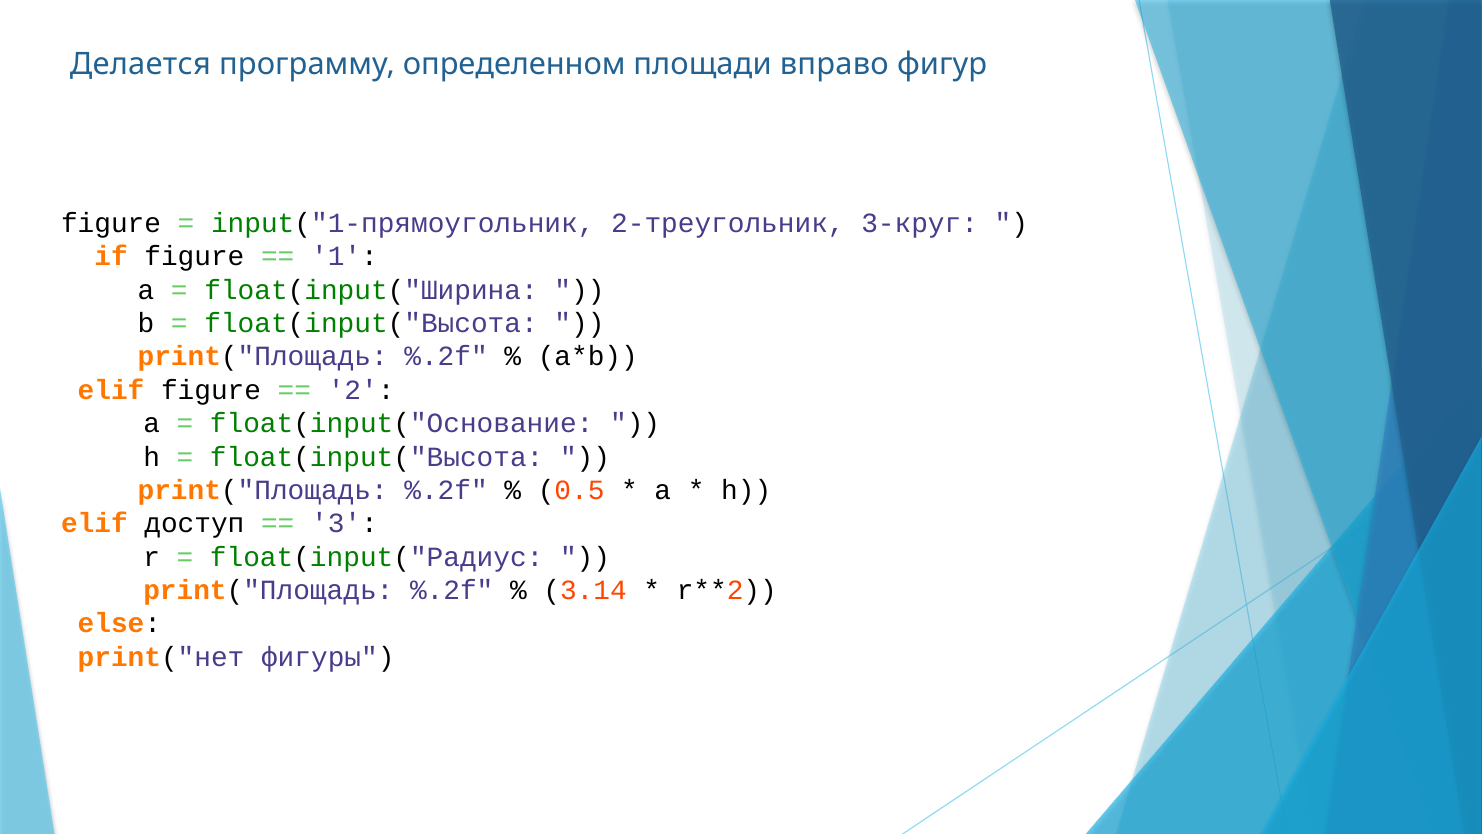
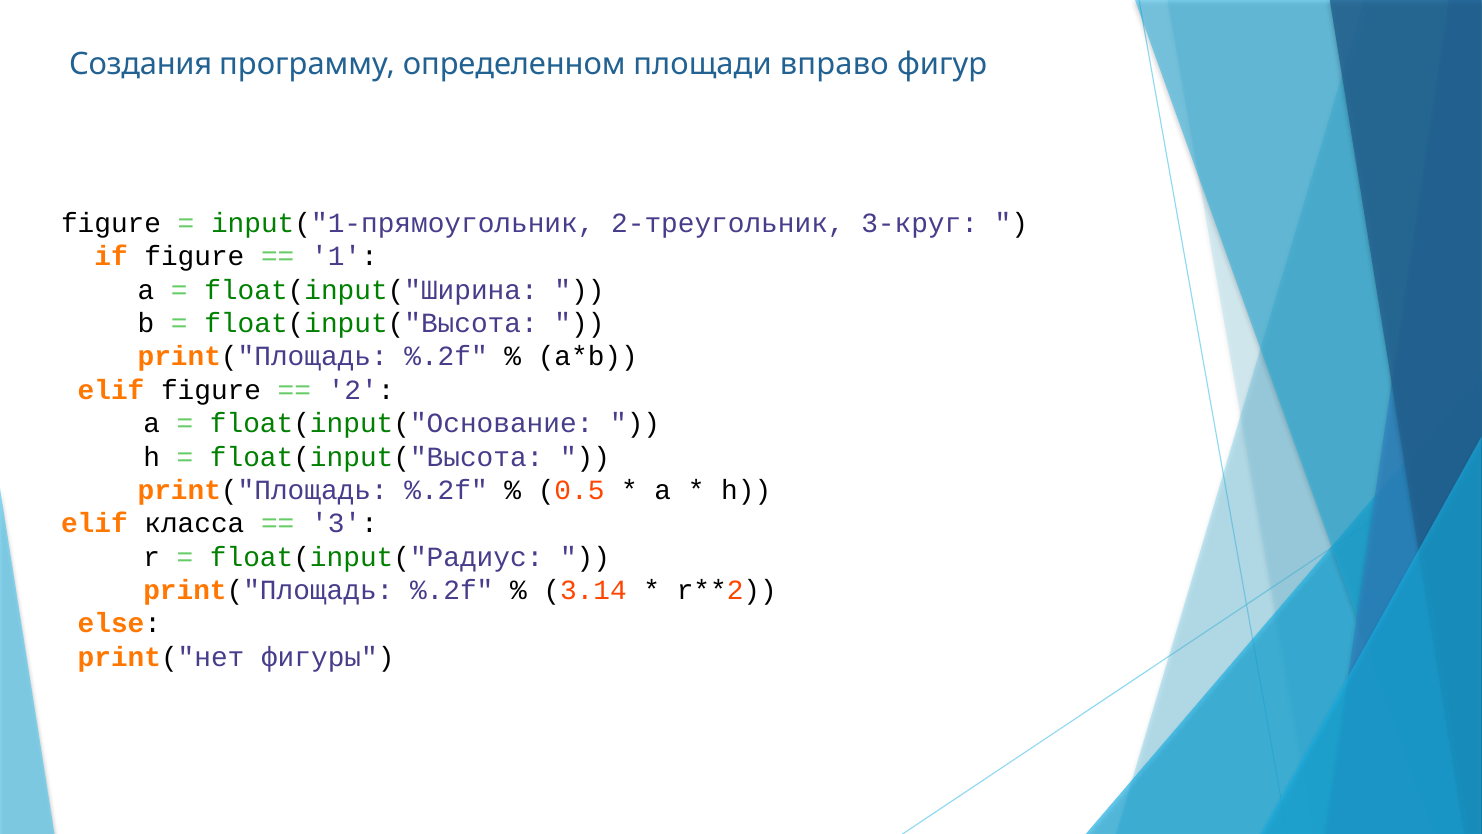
Делается: Делается -> Создания
доступ: доступ -> класса
